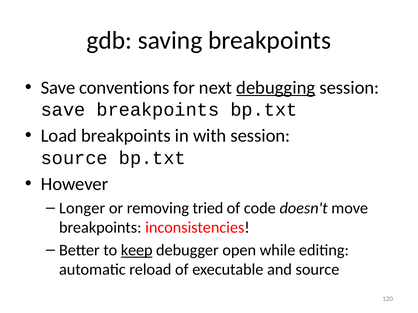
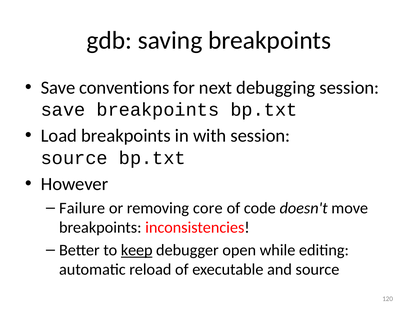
debugging underline: present -> none
Longer: Longer -> Failure
tried: tried -> core
